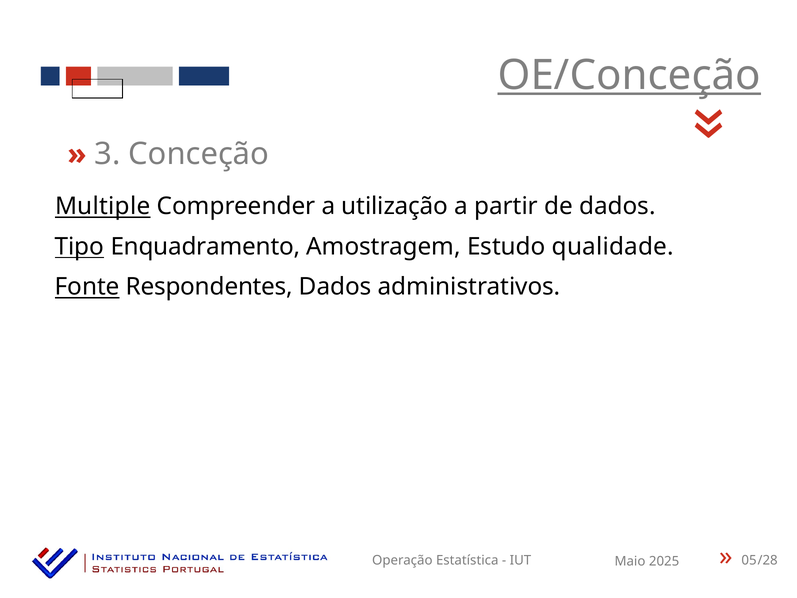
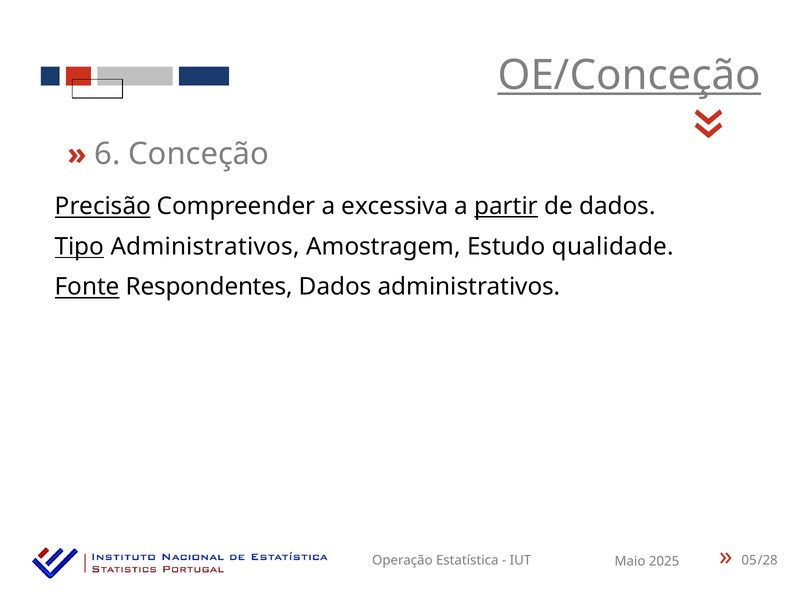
3: 3 -> 6
Multiple: Multiple -> Precisão
utilização: utilização -> excessiva
partir underline: none -> present
Tipo Enquadramento: Enquadramento -> Administrativos
